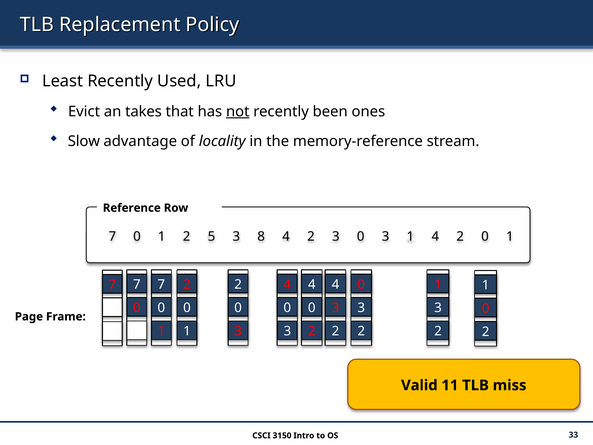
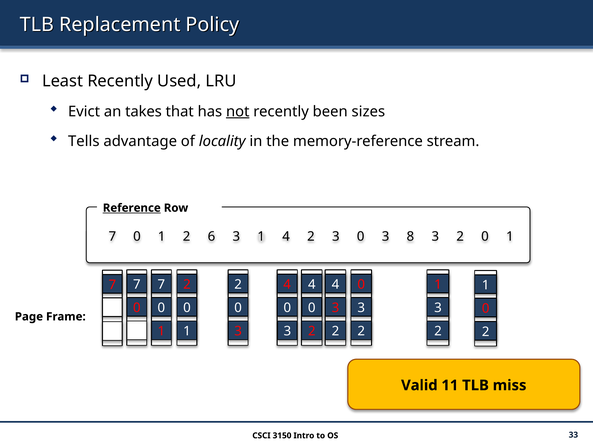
ones: ones -> sizes
Slow: Slow -> Tells
Reference underline: none -> present
5: 5 -> 6
3 8: 8 -> 1
3 0 1: 1 -> 8
4 at (435, 236): 4 -> 3
